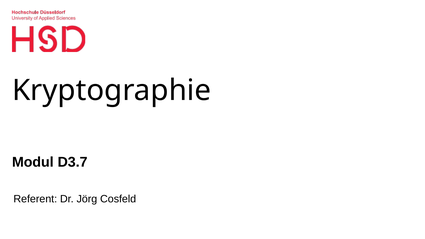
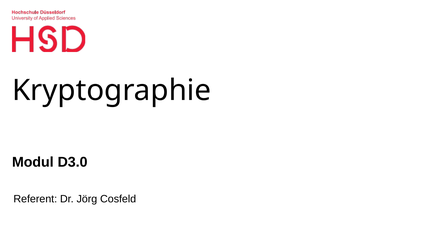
D3.7: D3.7 -> D3.0
